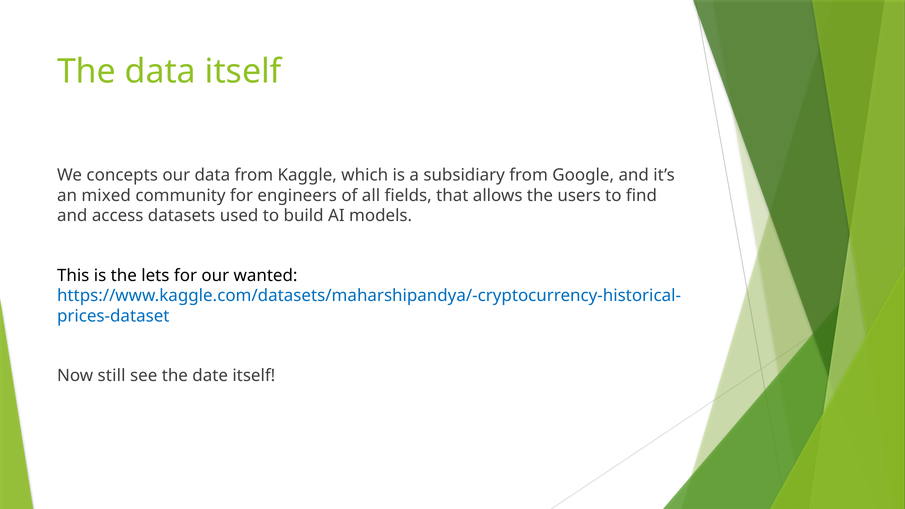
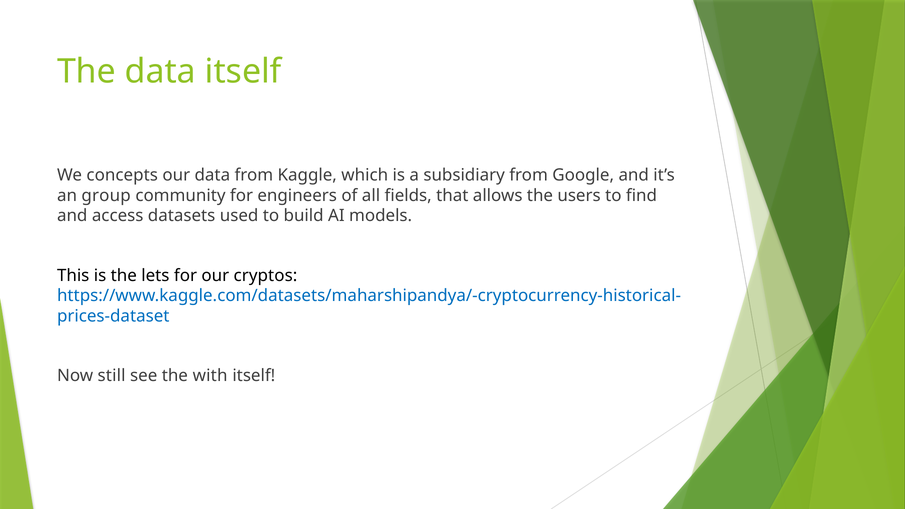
mixed: mixed -> group
wanted: wanted -> cryptos
date: date -> with
